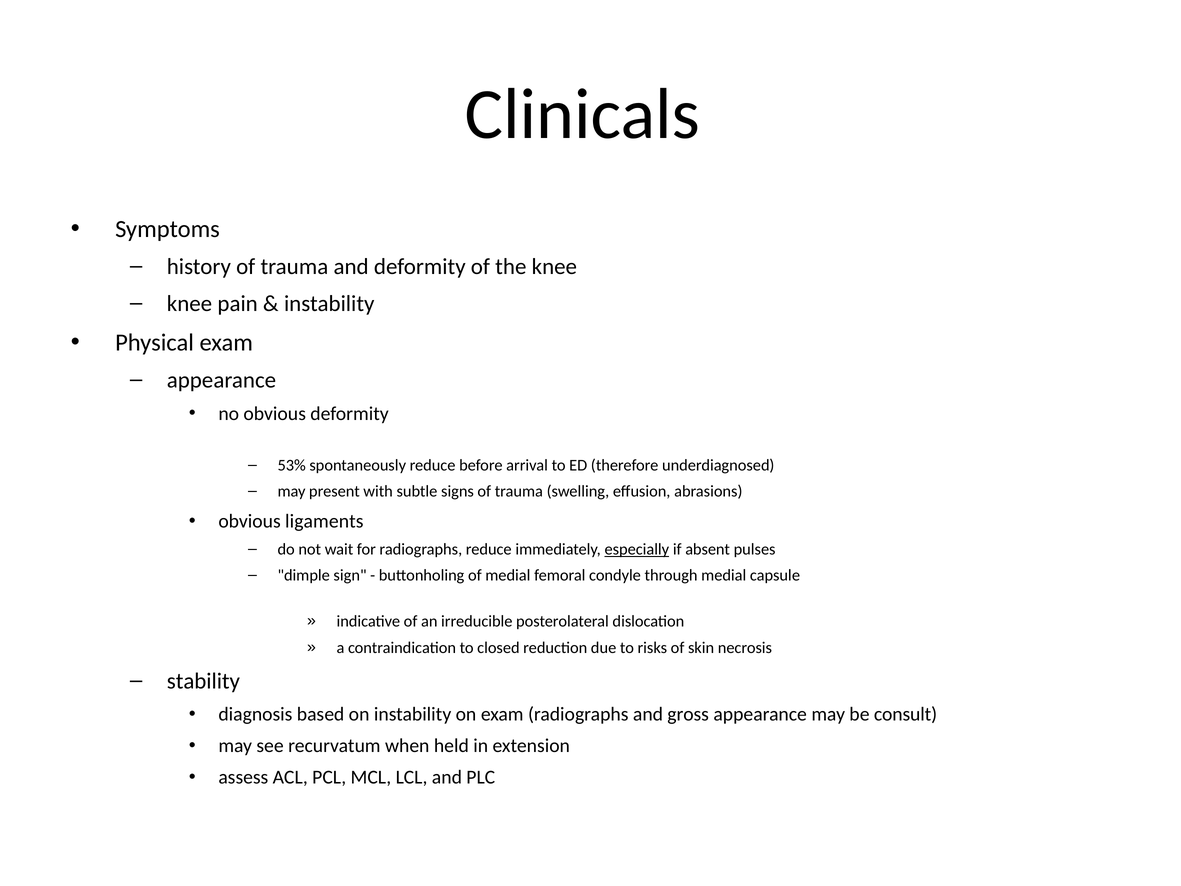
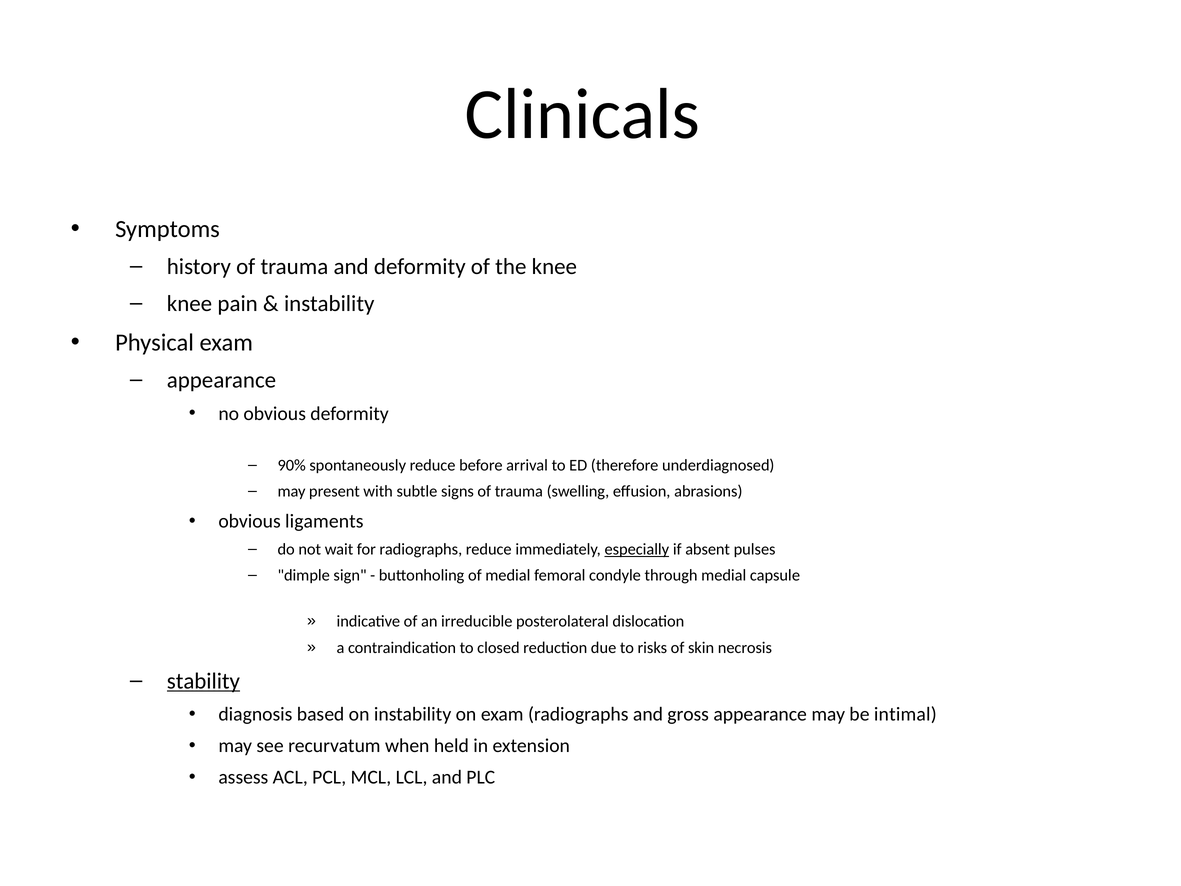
53%: 53% -> 90%
stability underline: none -> present
consult: consult -> intimal
